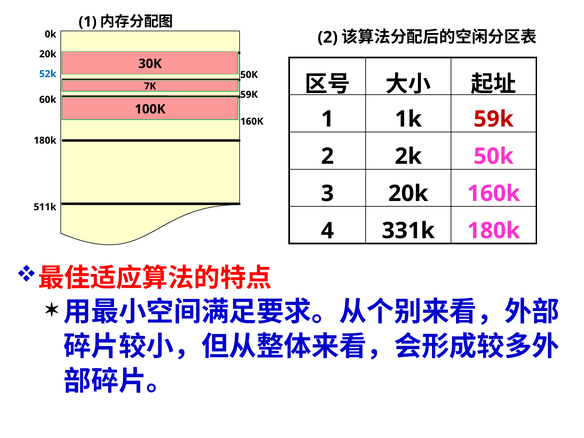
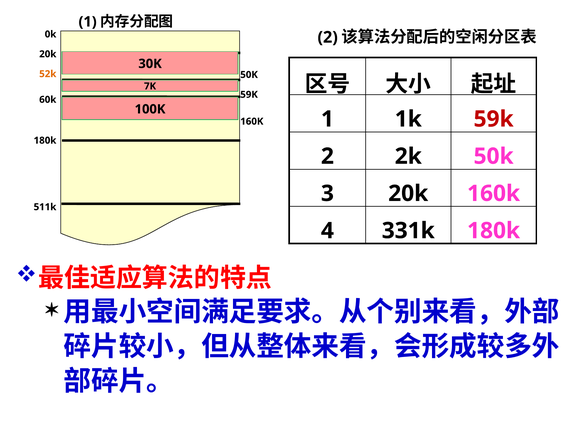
52k colour: blue -> orange
